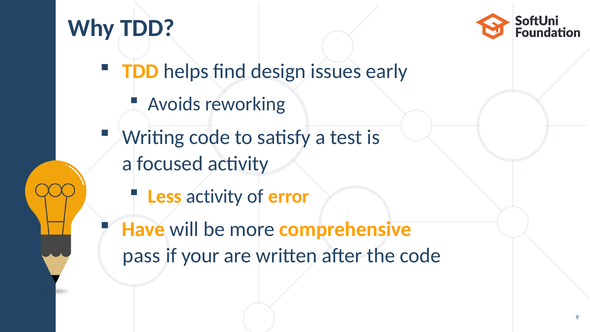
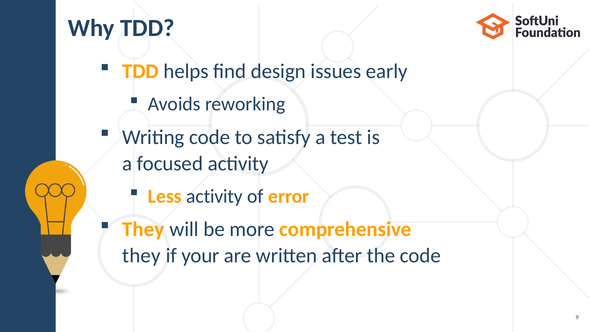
Have at (144, 229): Have -> They
pass at (141, 256): pass -> they
